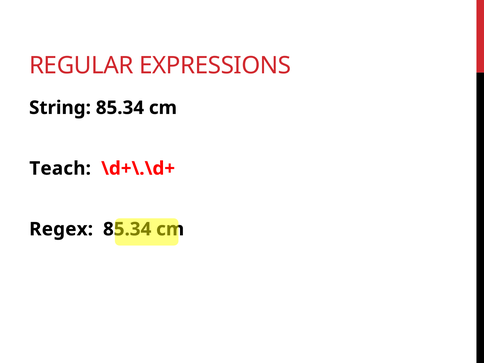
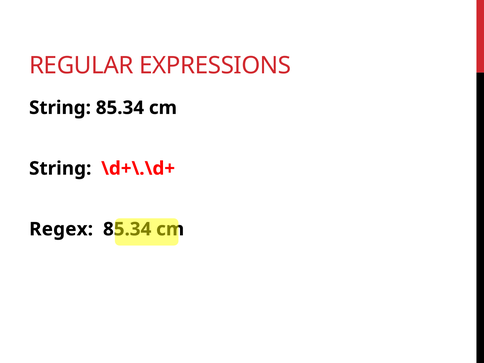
Teach at (60, 168): Teach -> String
